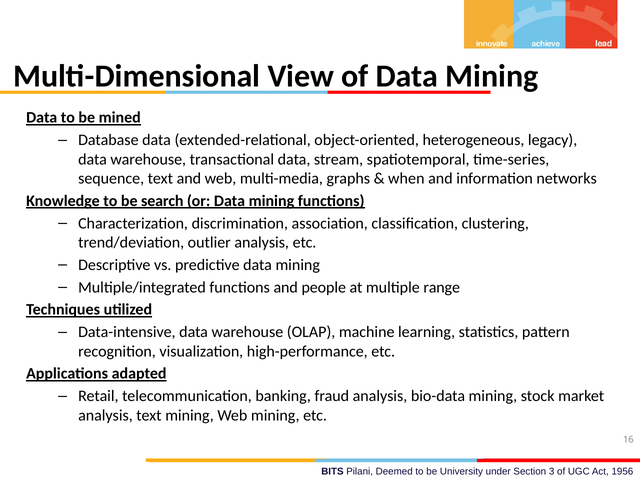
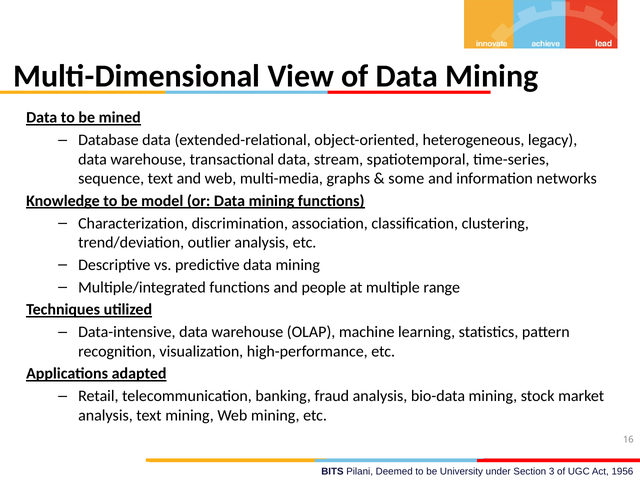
when: when -> some
search: search -> model
